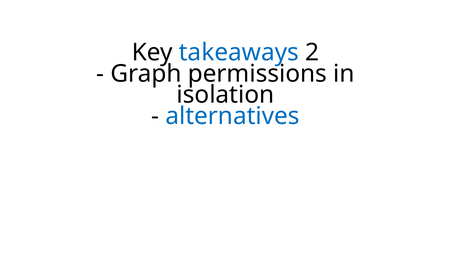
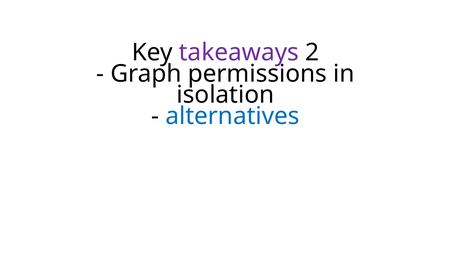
takeaways colour: blue -> purple
